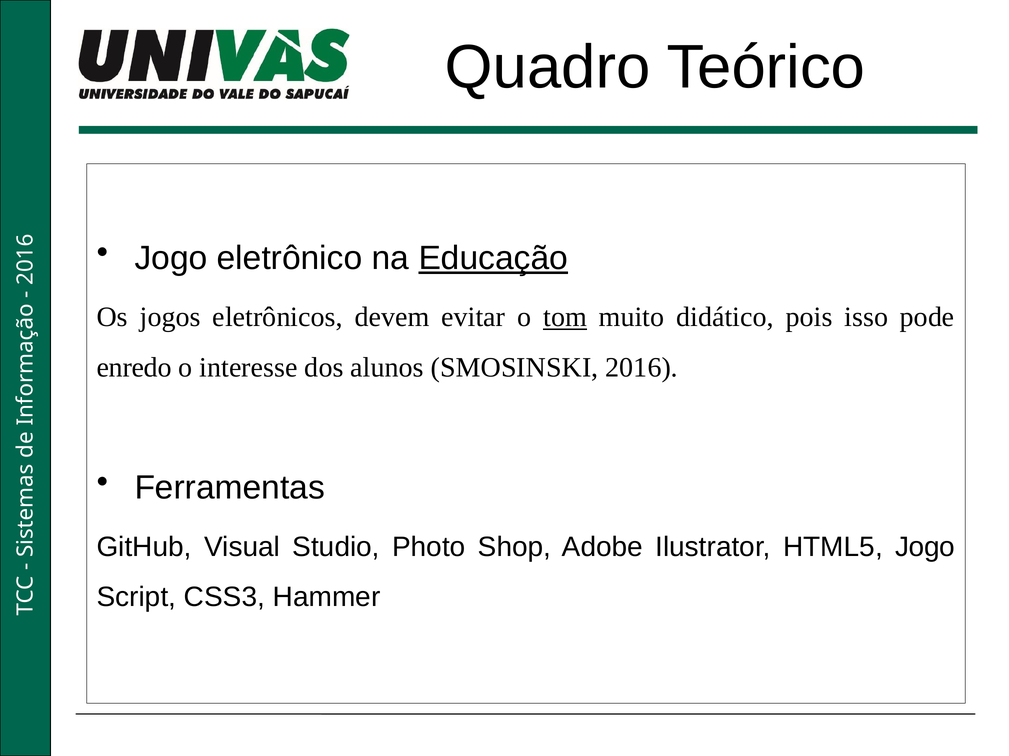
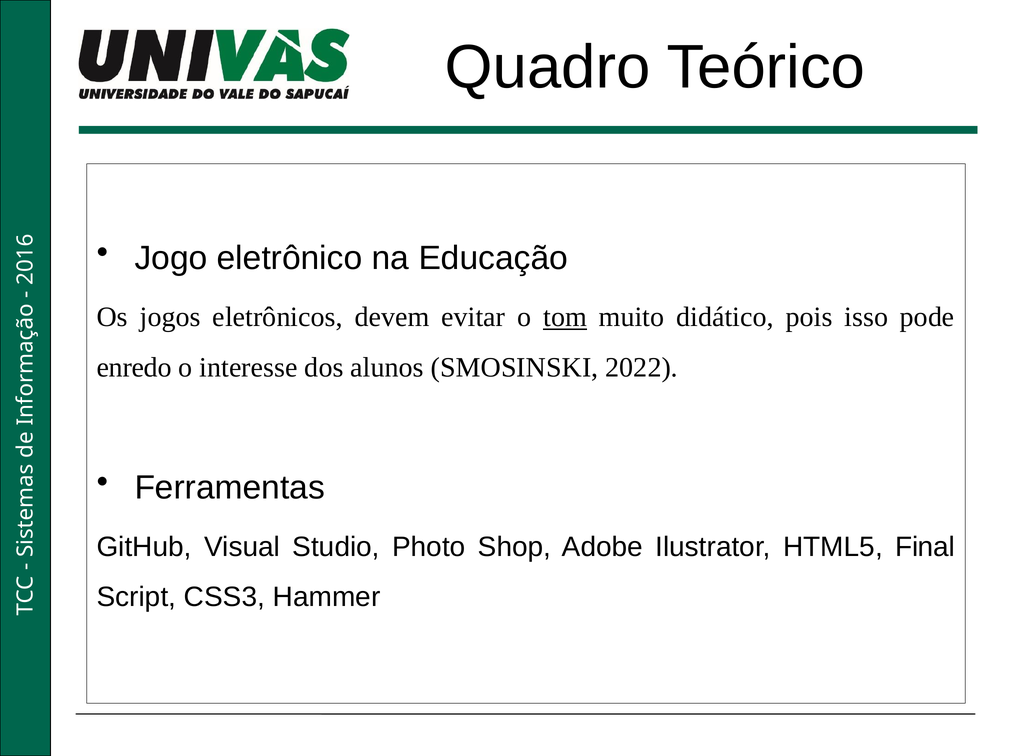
Educação underline: present -> none
2016: 2016 -> 2022
HTML5 Jogo: Jogo -> Final
